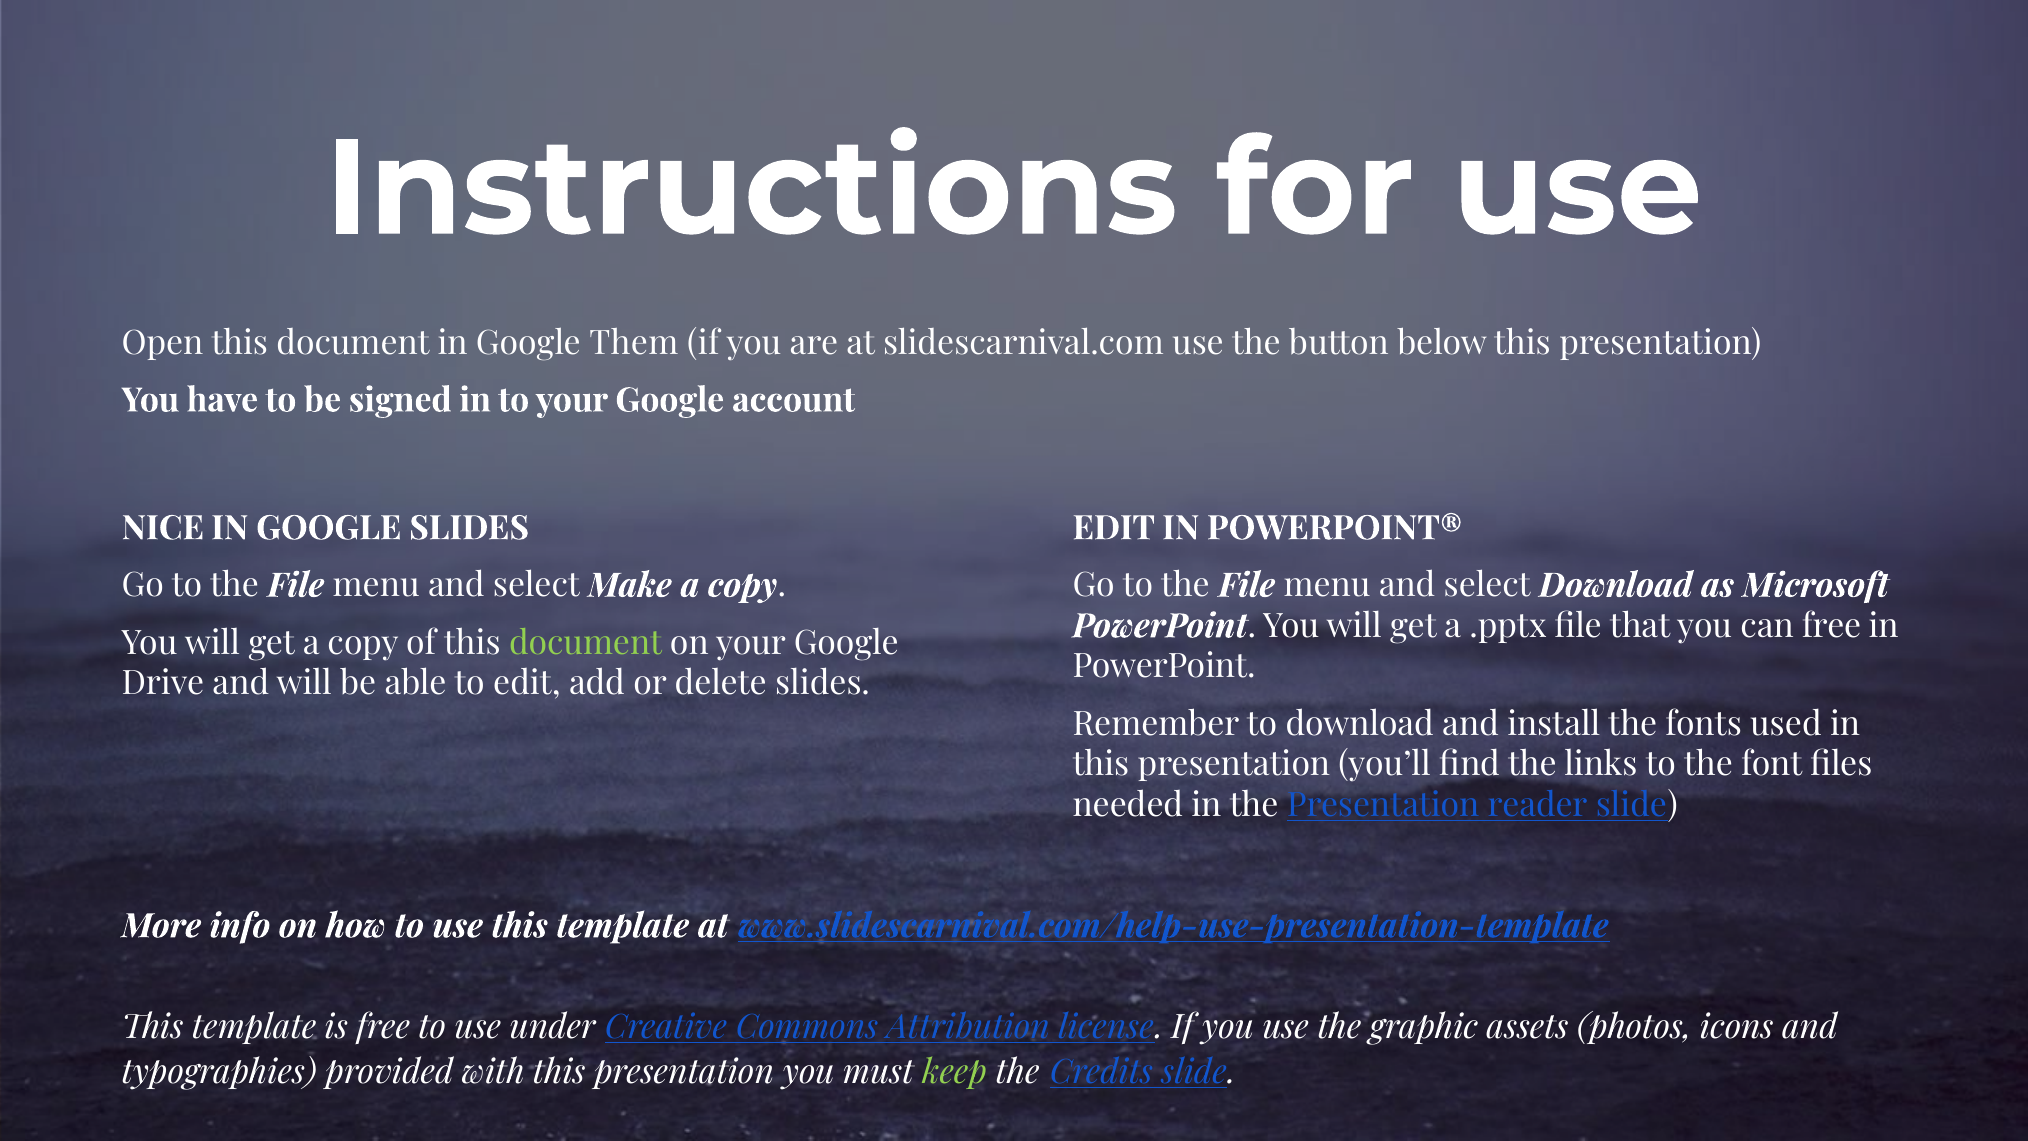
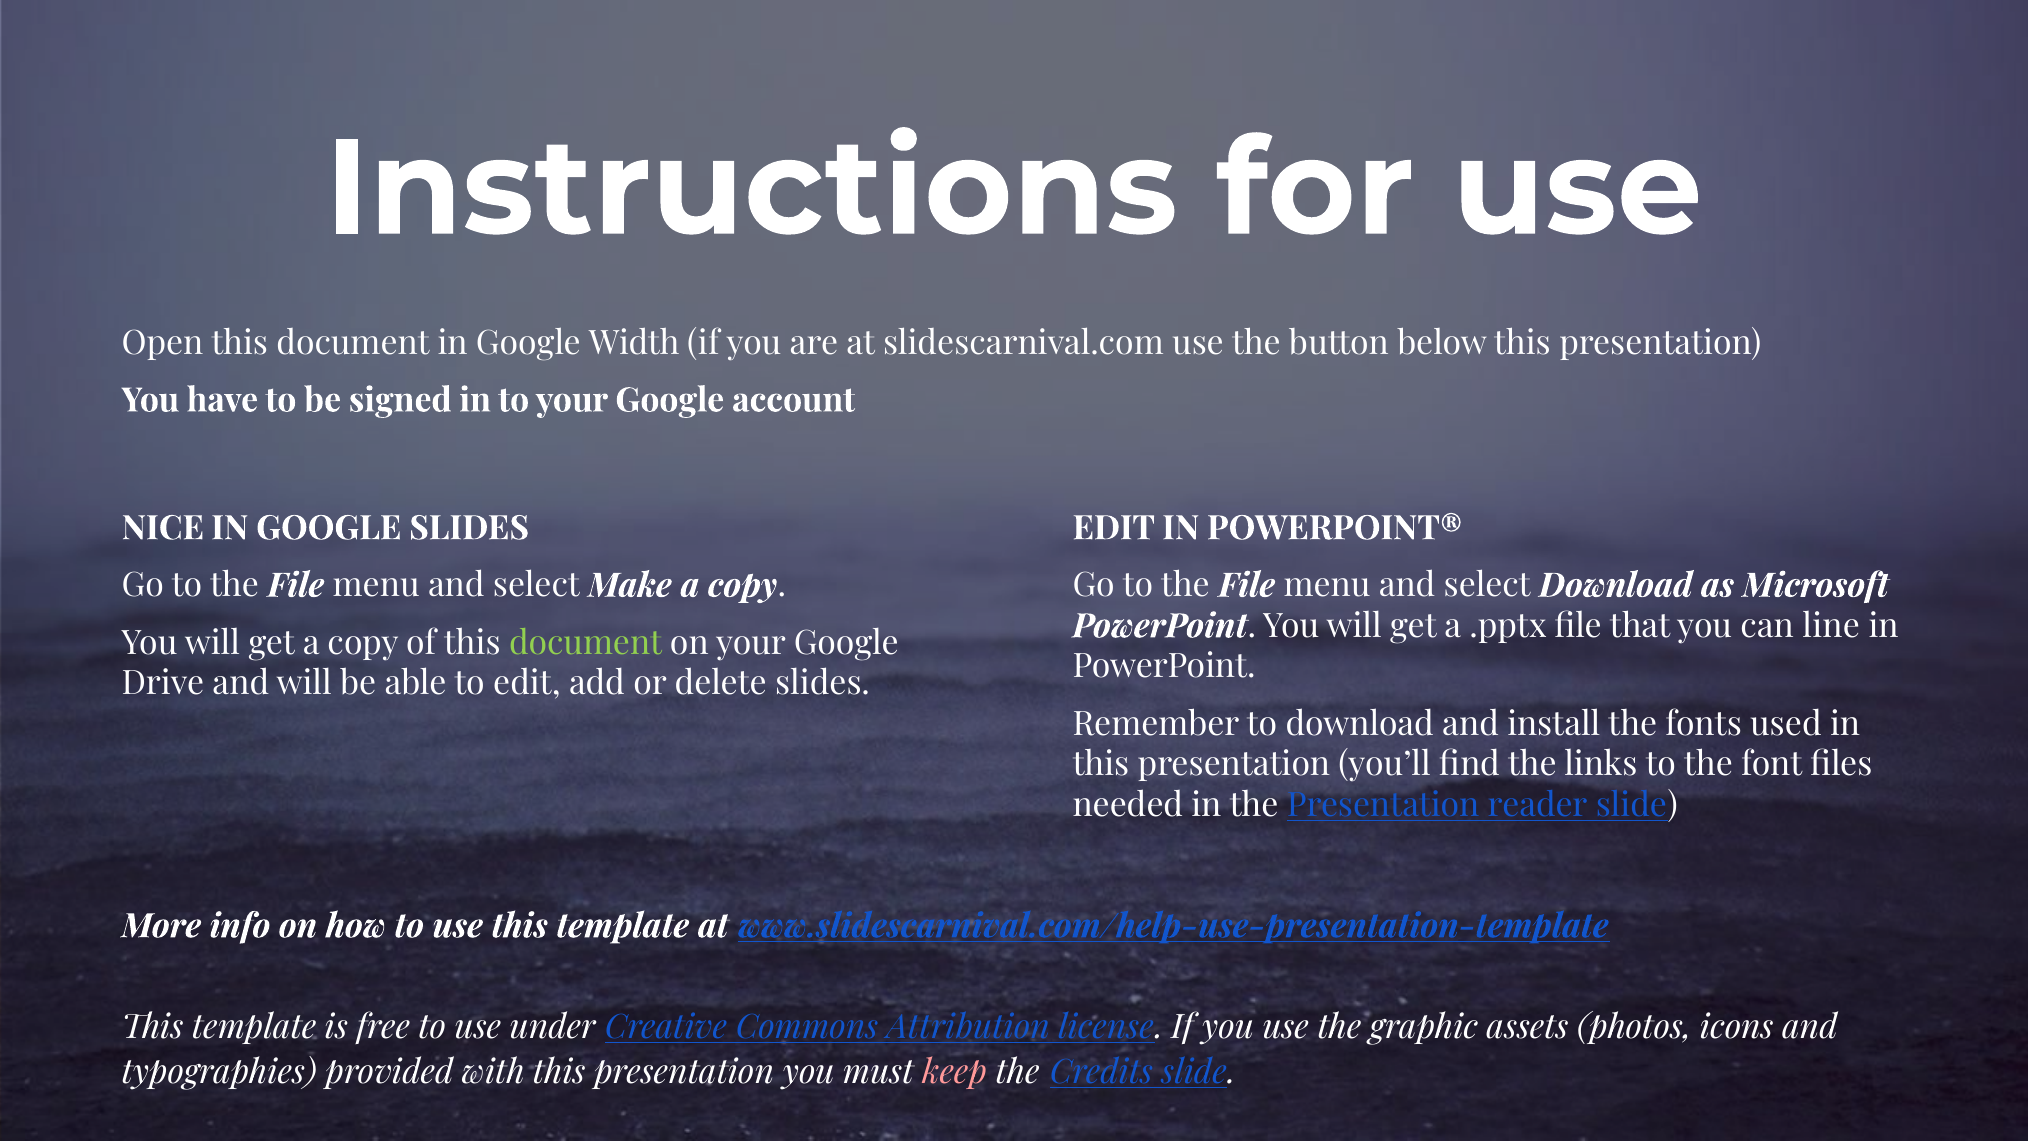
Them: Them -> Width
can free: free -> line
keep colour: light green -> pink
